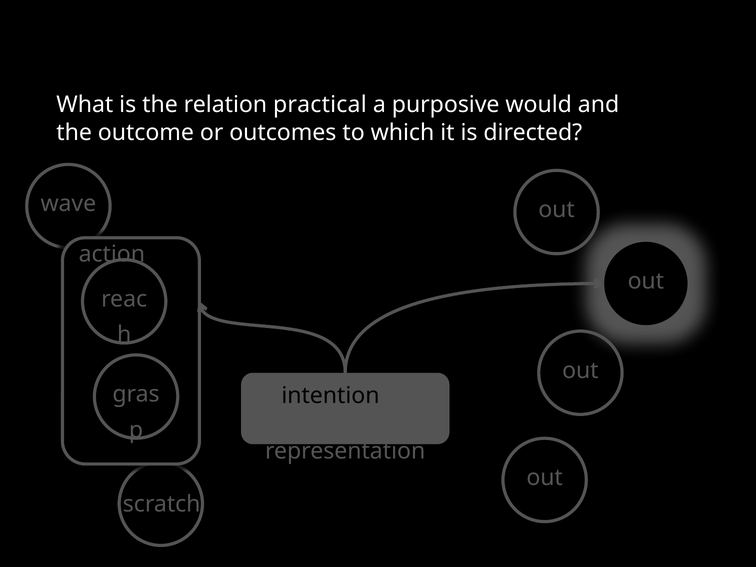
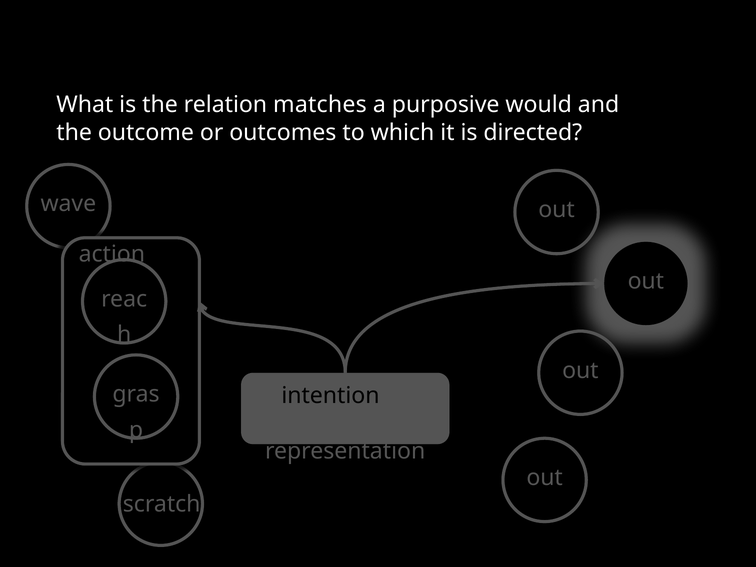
practical: practical -> matches
